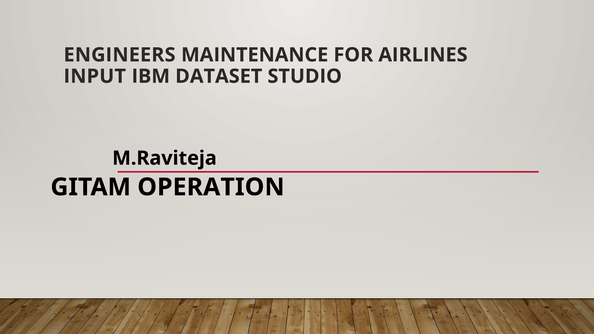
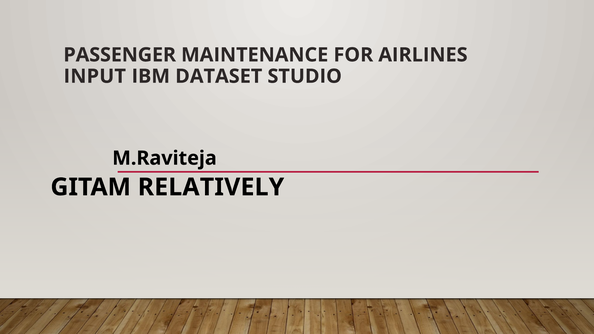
ENGINEERS: ENGINEERS -> PASSENGER
OPERATION: OPERATION -> RELATIVELY
